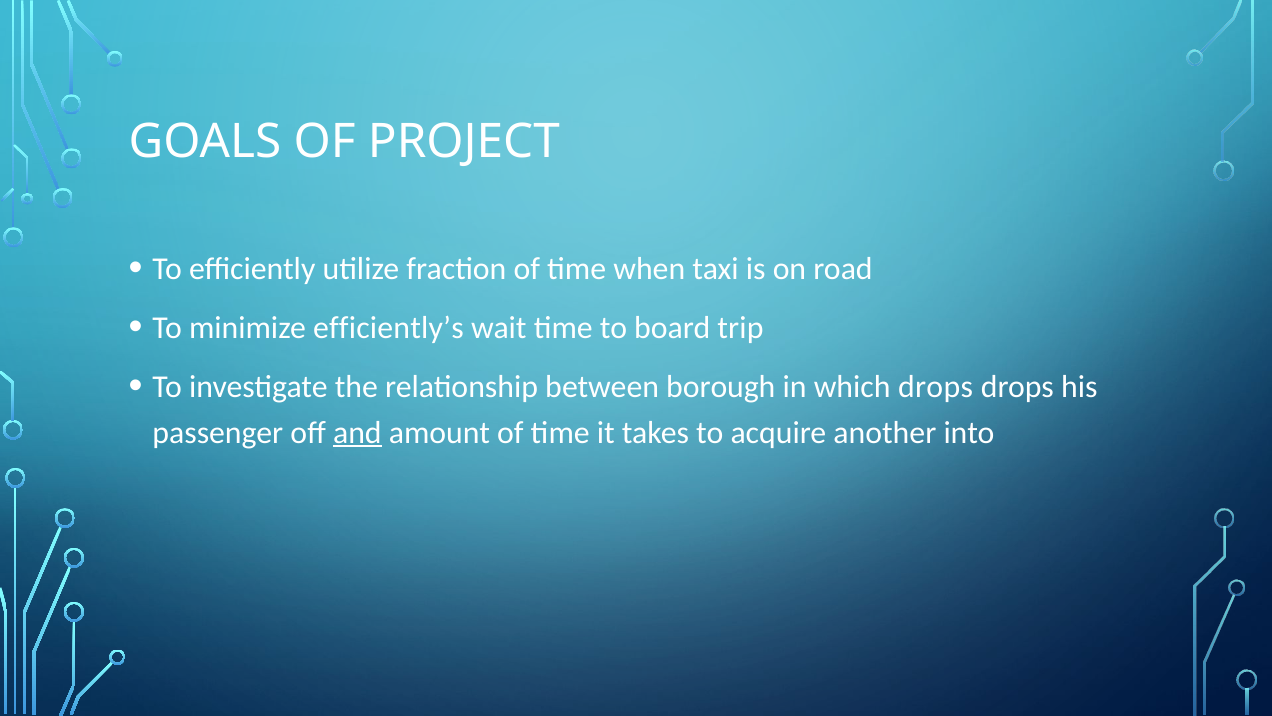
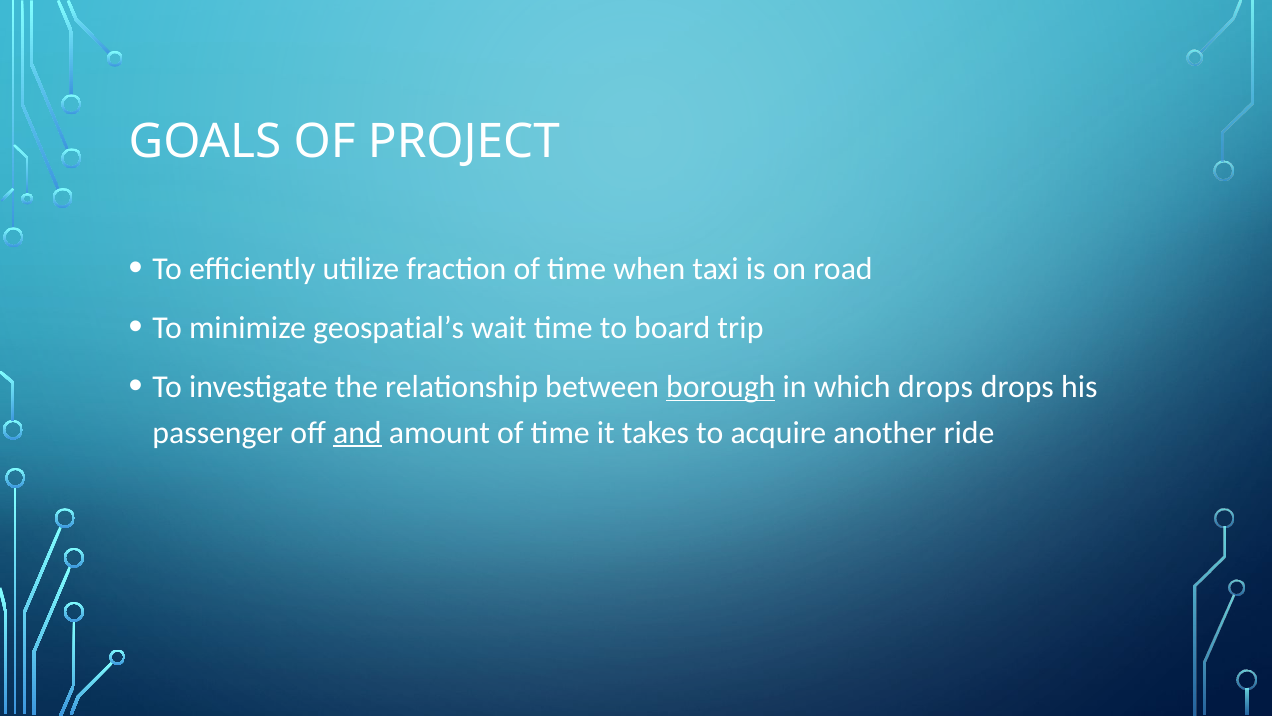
efficiently’s: efficiently’s -> geospatial’s
borough underline: none -> present
into: into -> ride
